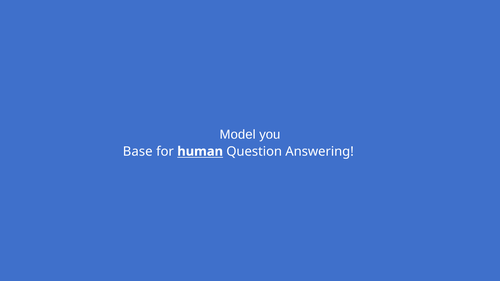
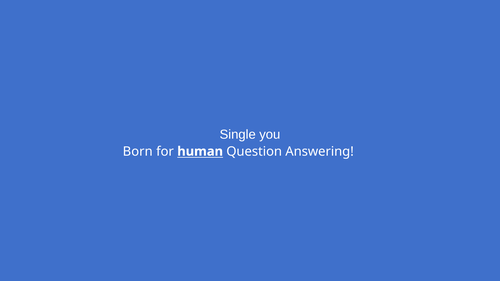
Model: Model -> Single
Base: Base -> Born
